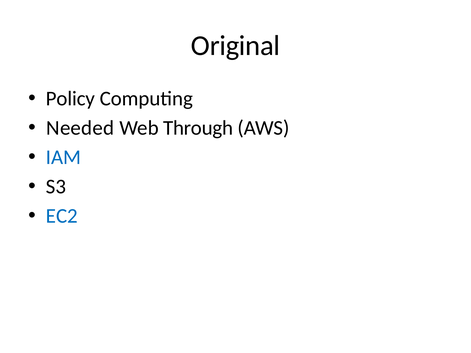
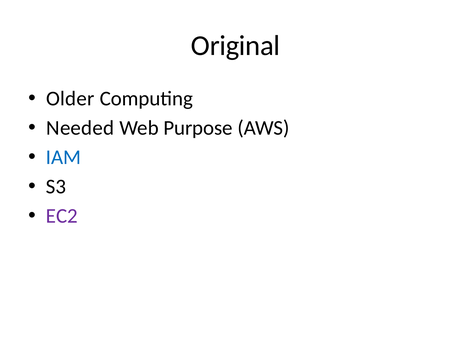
Policy: Policy -> Older
Through: Through -> Purpose
EC2 colour: blue -> purple
